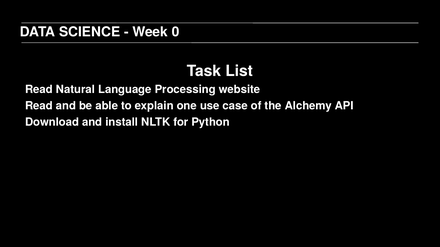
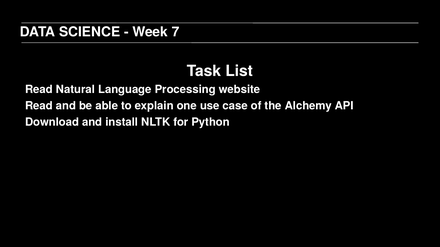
0: 0 -> 7
